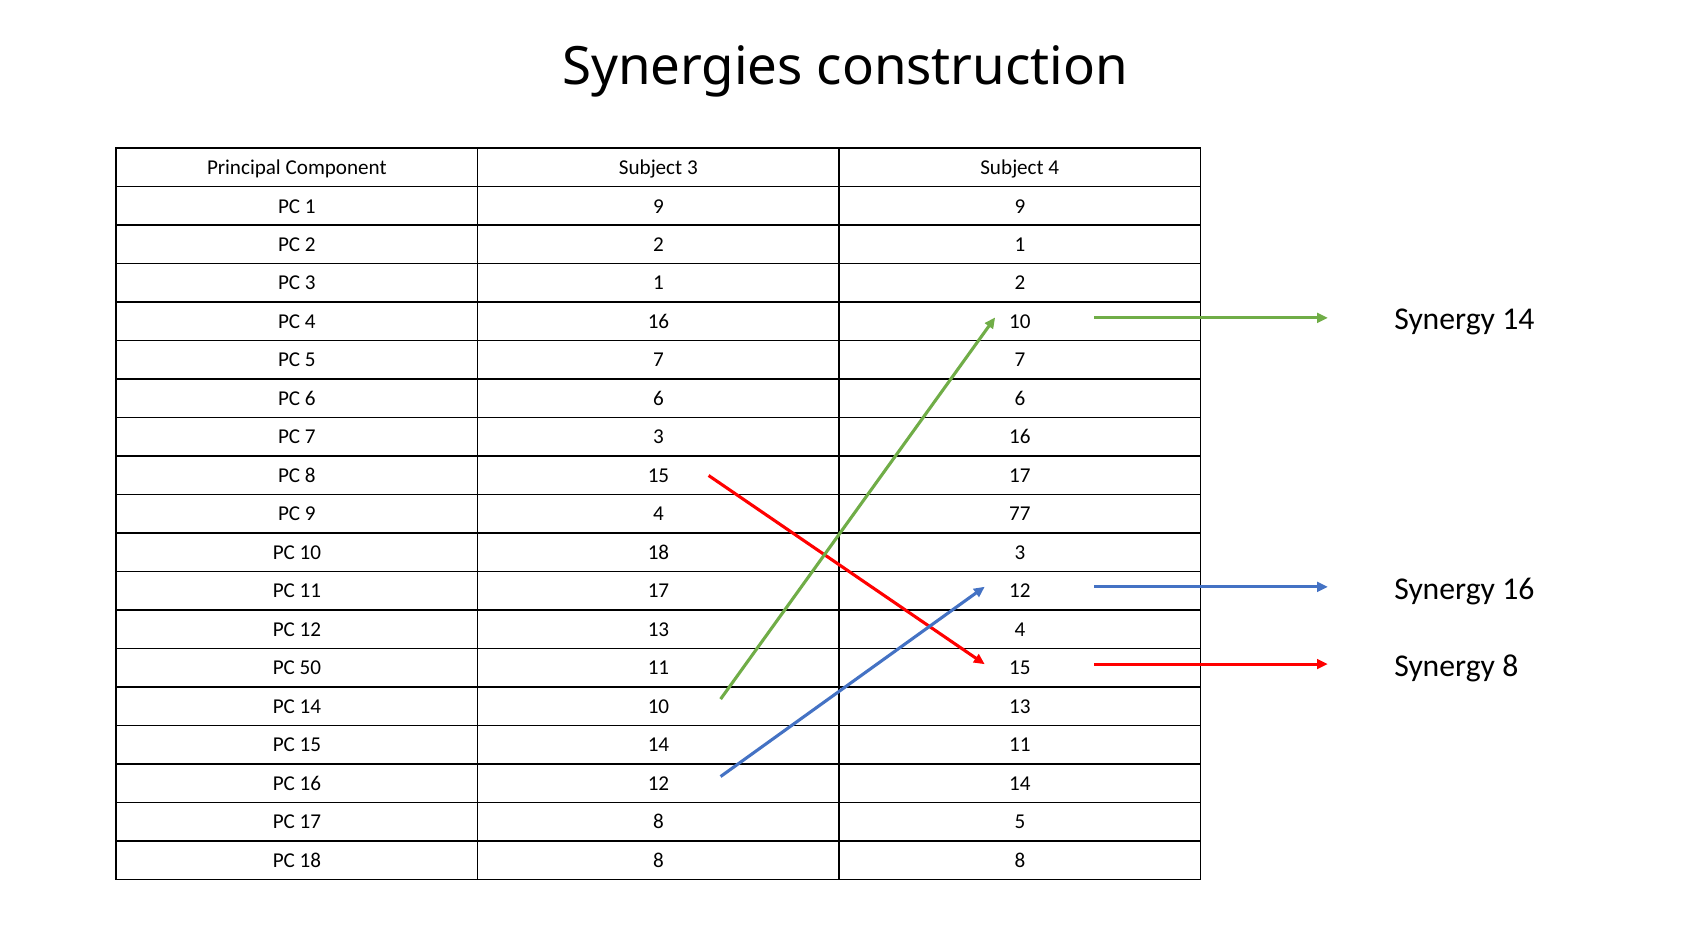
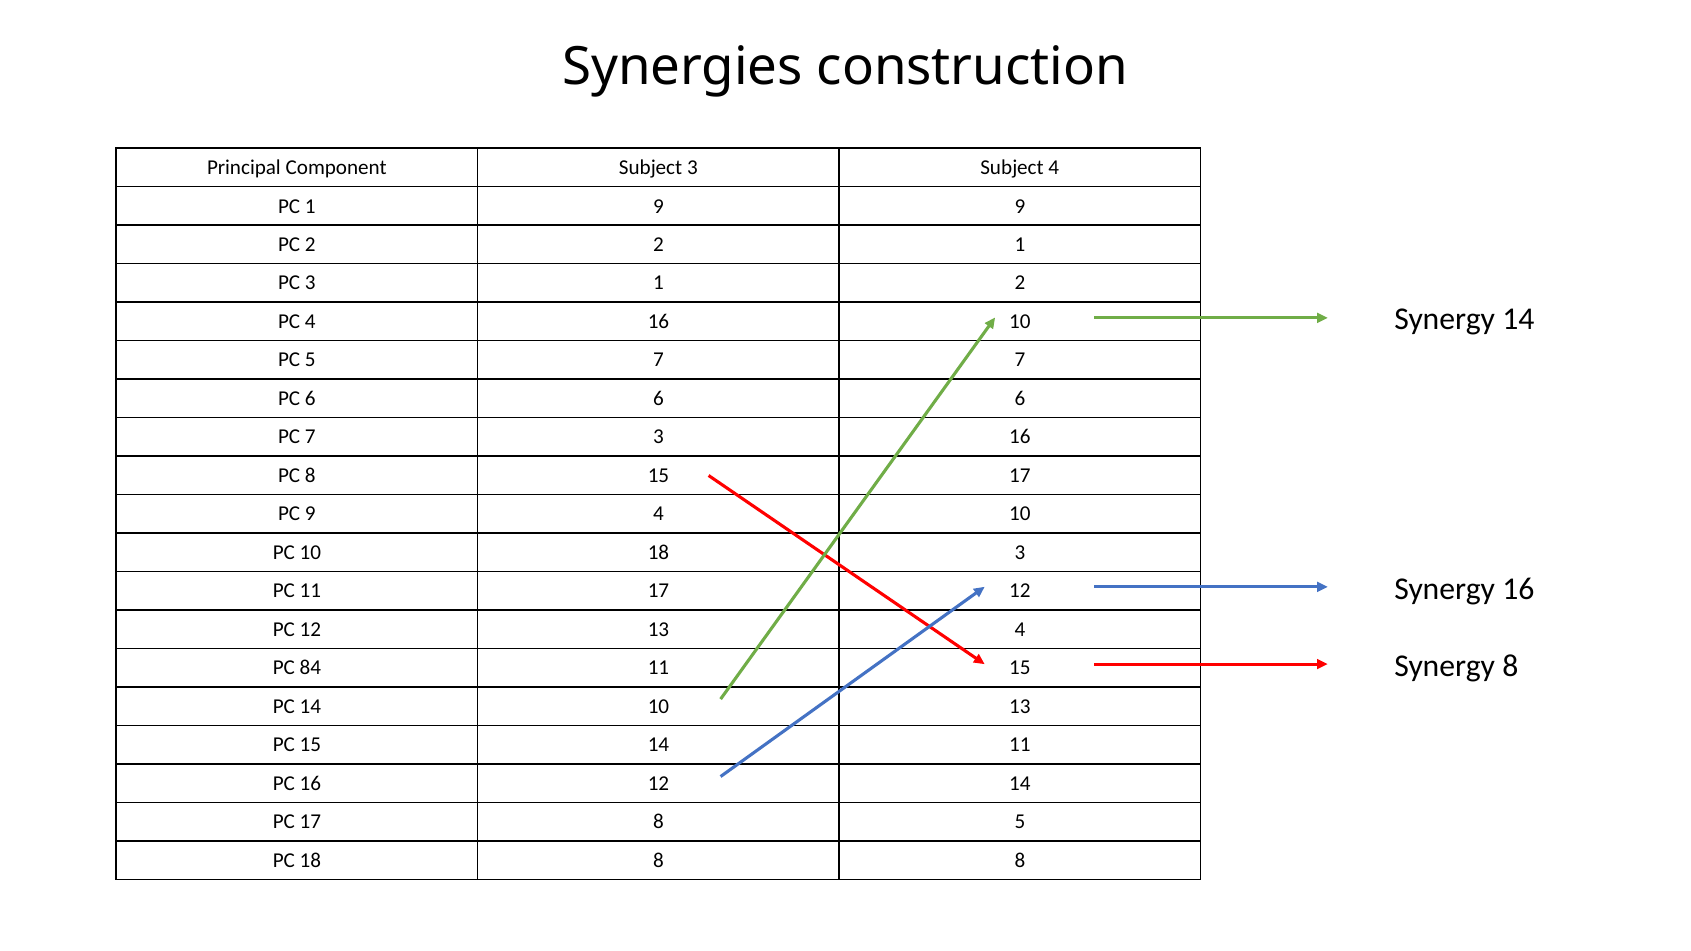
4 77: 77 -> 10
50: 50 -> 84
